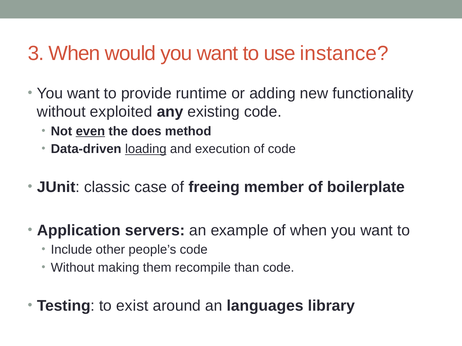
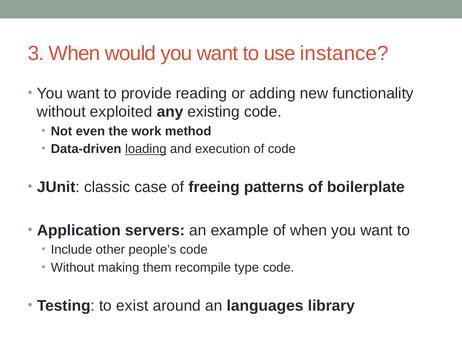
runtime: runtime -> reading
even underline: present -> none
does: does -> work
member: member -> patterns
than: than -> type
